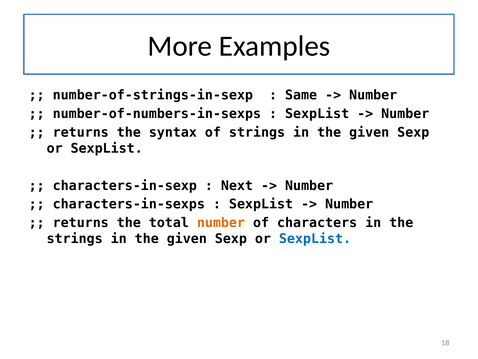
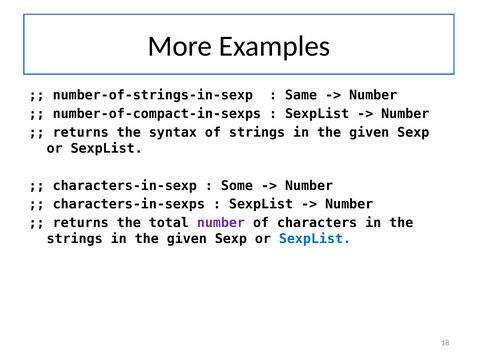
number-of-numbers-in-sexps: number-of-numbers-in-sexps -> number-of-compact-in-sexps
Next: Next -> Some
number at (221, 223) colour: orange -> purple
